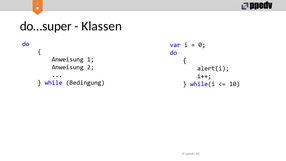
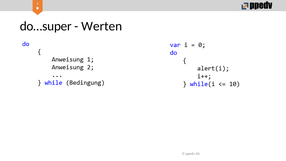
Klassen: Klassen -> Werten
